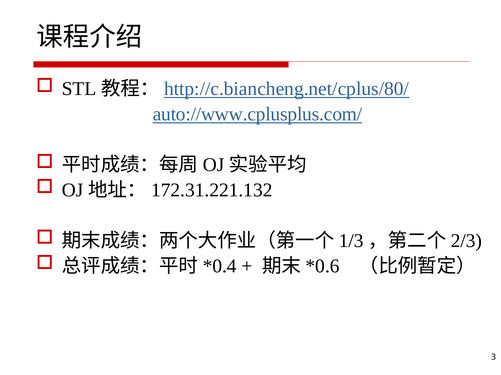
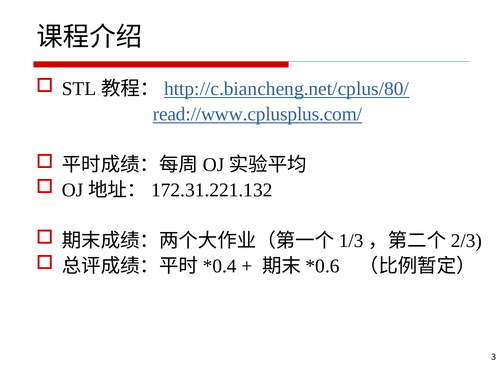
auto://www.cplusplus.com/: auto://www.cplusplus.com/ -> read://www.cplusplus.com/
